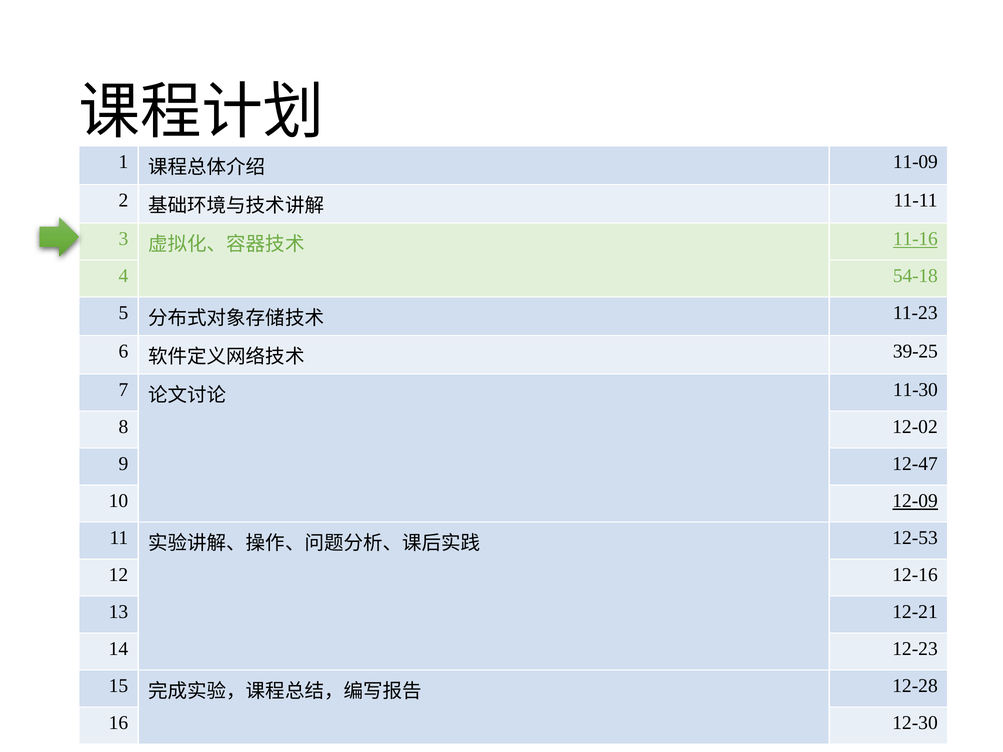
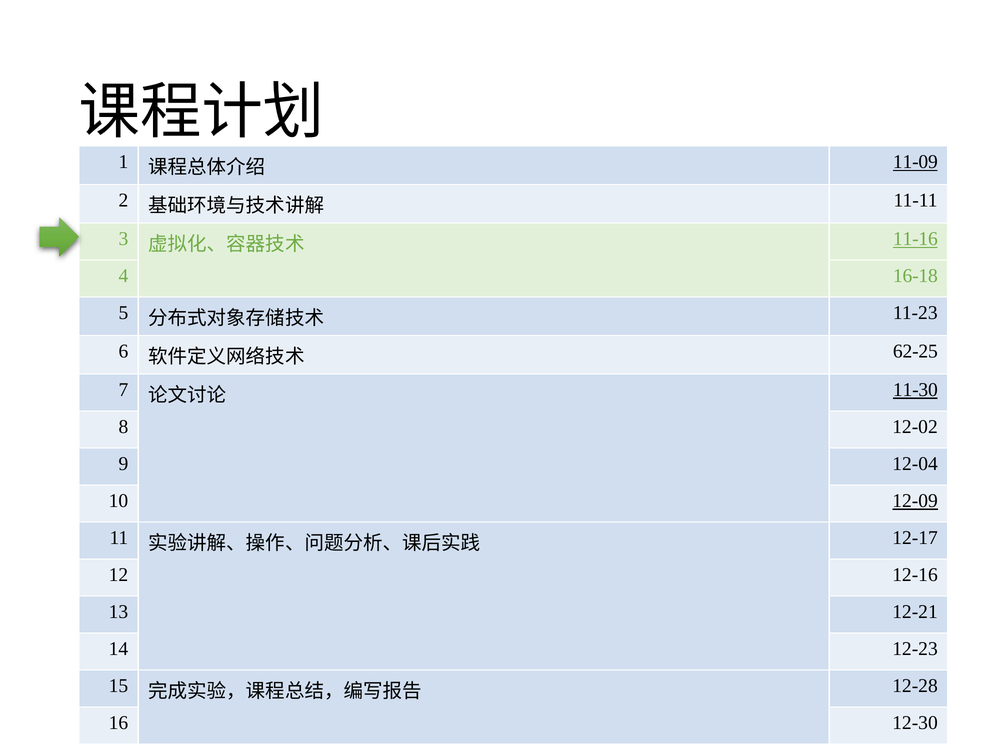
11-09 underline: none -> present
54-18: 54-18 -> 16-18
39-25: 39-25 -> 62-25
11-30 underline: none -> present
12-47: 12-47 -> 12-04
12-53: 12-53 -> 12-17
